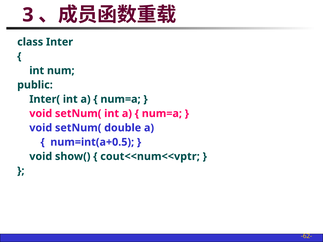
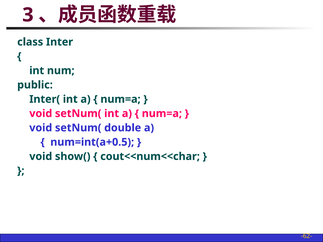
cout<<num<<vptr: cout<<num<<vptr -> cout<<num<<char
